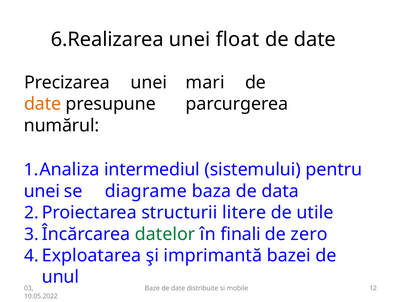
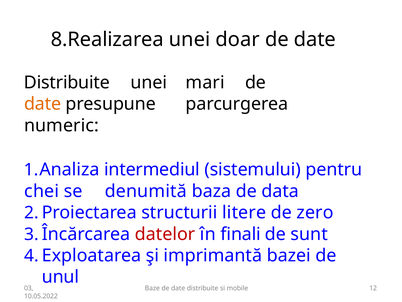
6.Realizarea: 6.Realizarea -> 8.Realizarea
float: float -> doar
Precizarea at (67, 82): Precizarea -> Distribuite
numărul: numărul -> numeric
unei at (42, 191): unei -> chei
diagrame: diagrame -> denumită
utile: utile -> zero
datelor colour: green -> red
zero: zero -> sunt
